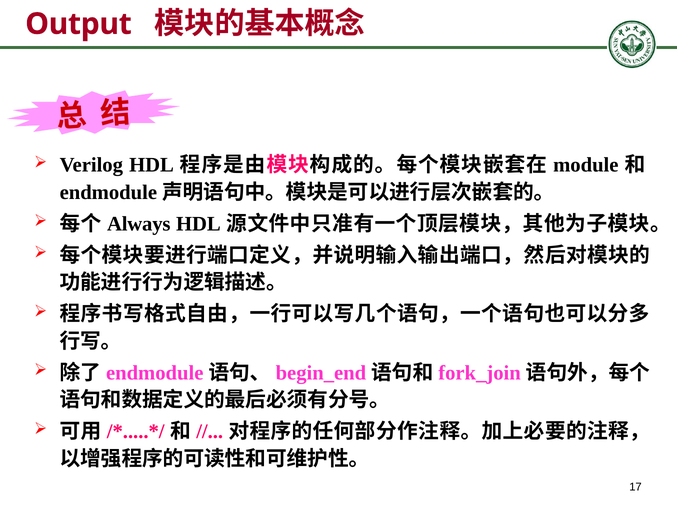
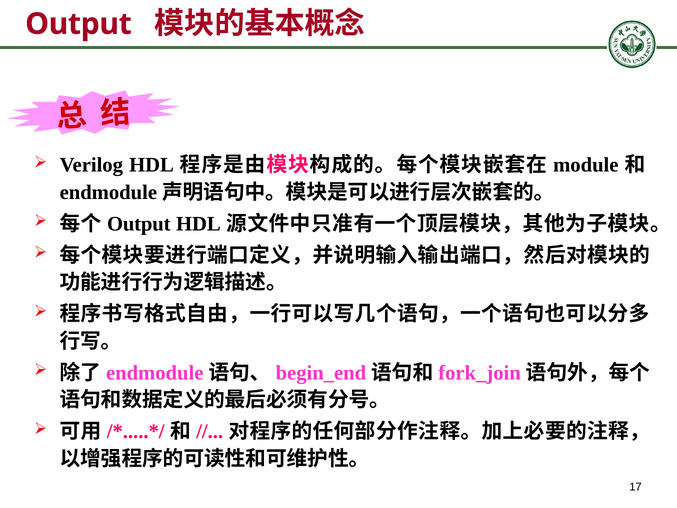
Always at (139, 224): Always -> Output
